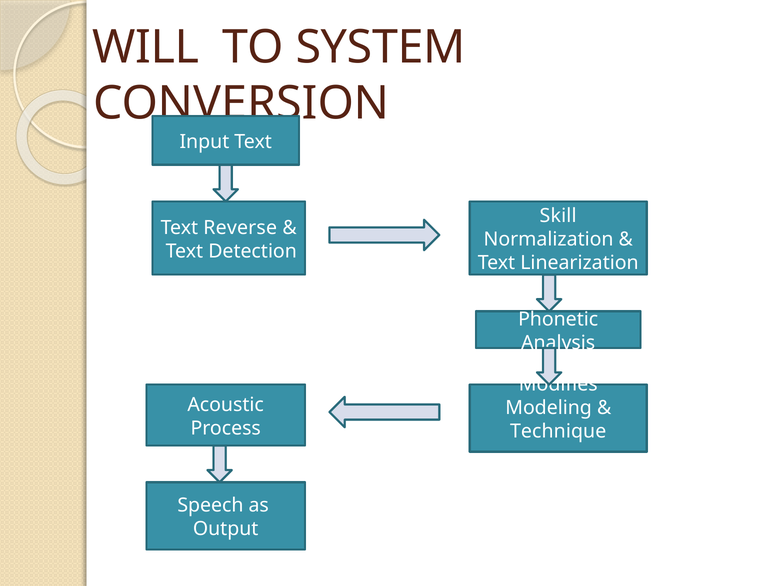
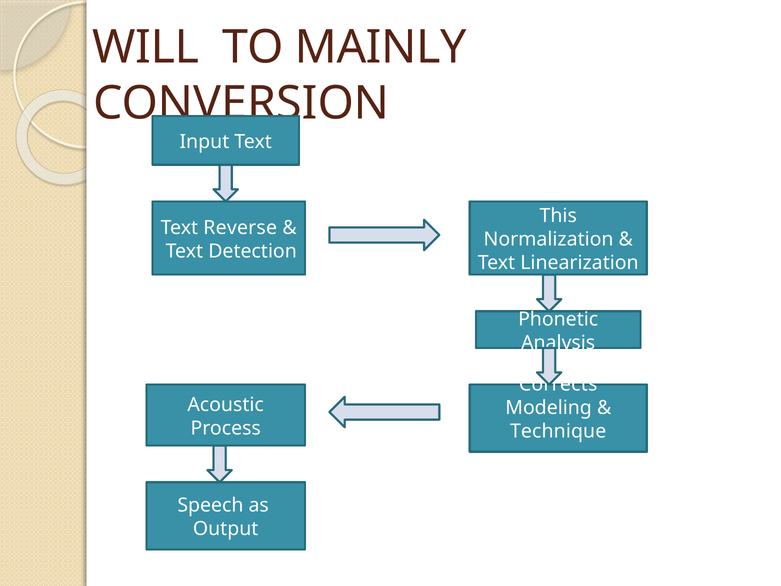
SYSTEM: SYSTEM -> MAINLY
Skill: Skill -> This
Modifies: Modifies -> Corrects
